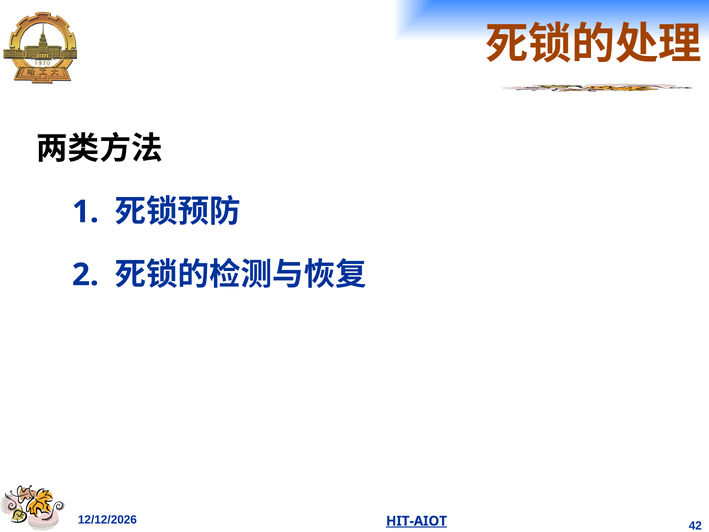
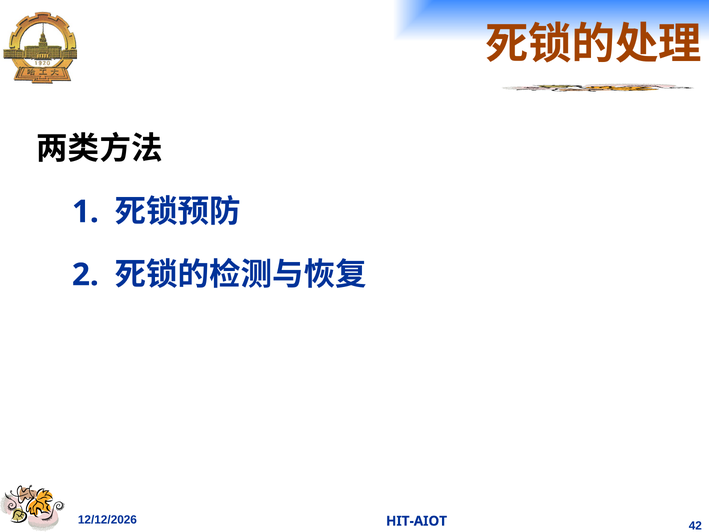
HIT-AIOT underline: present -> none
